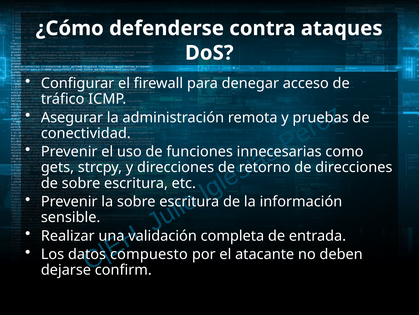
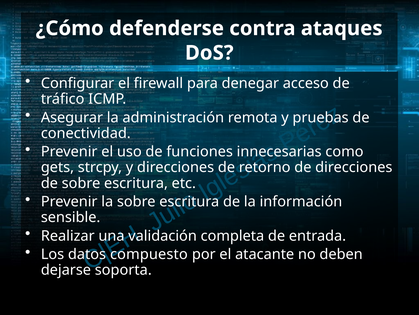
confirm: confirm -> soporta
